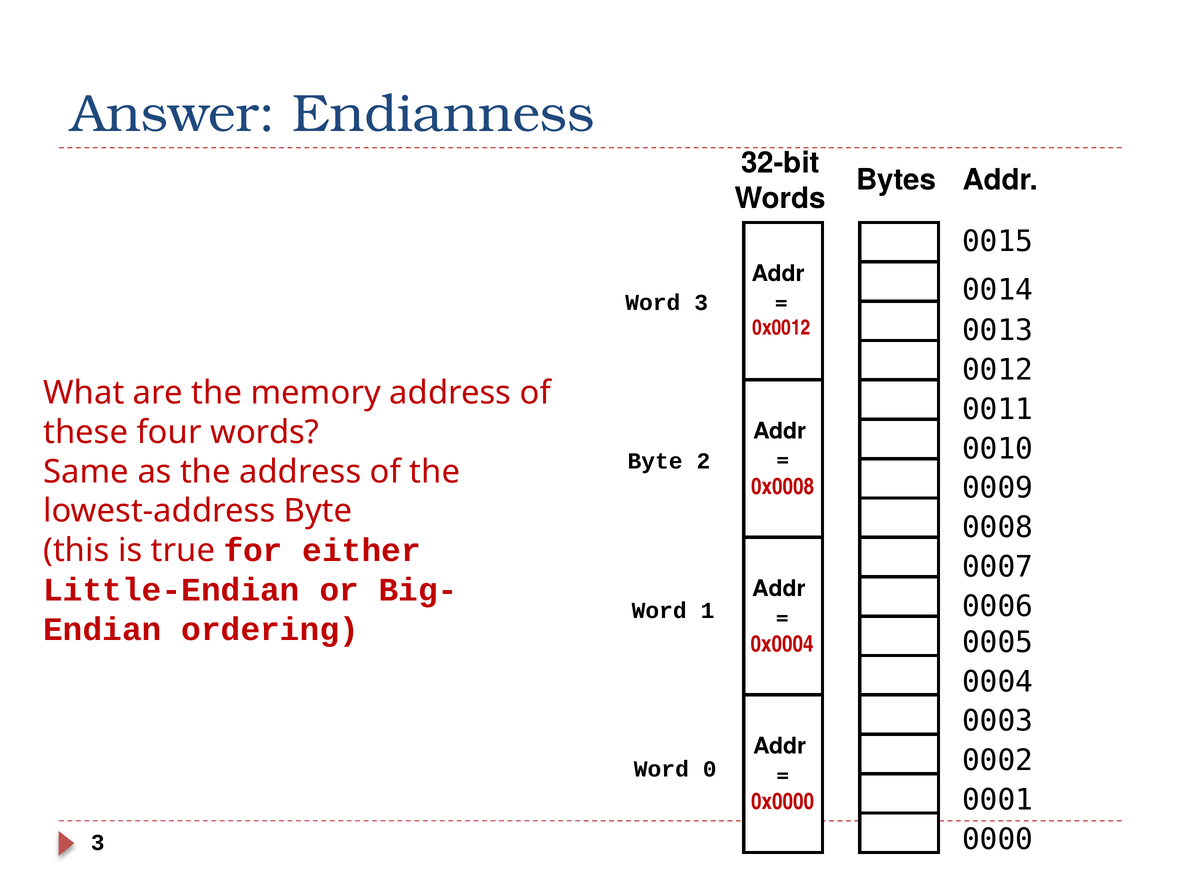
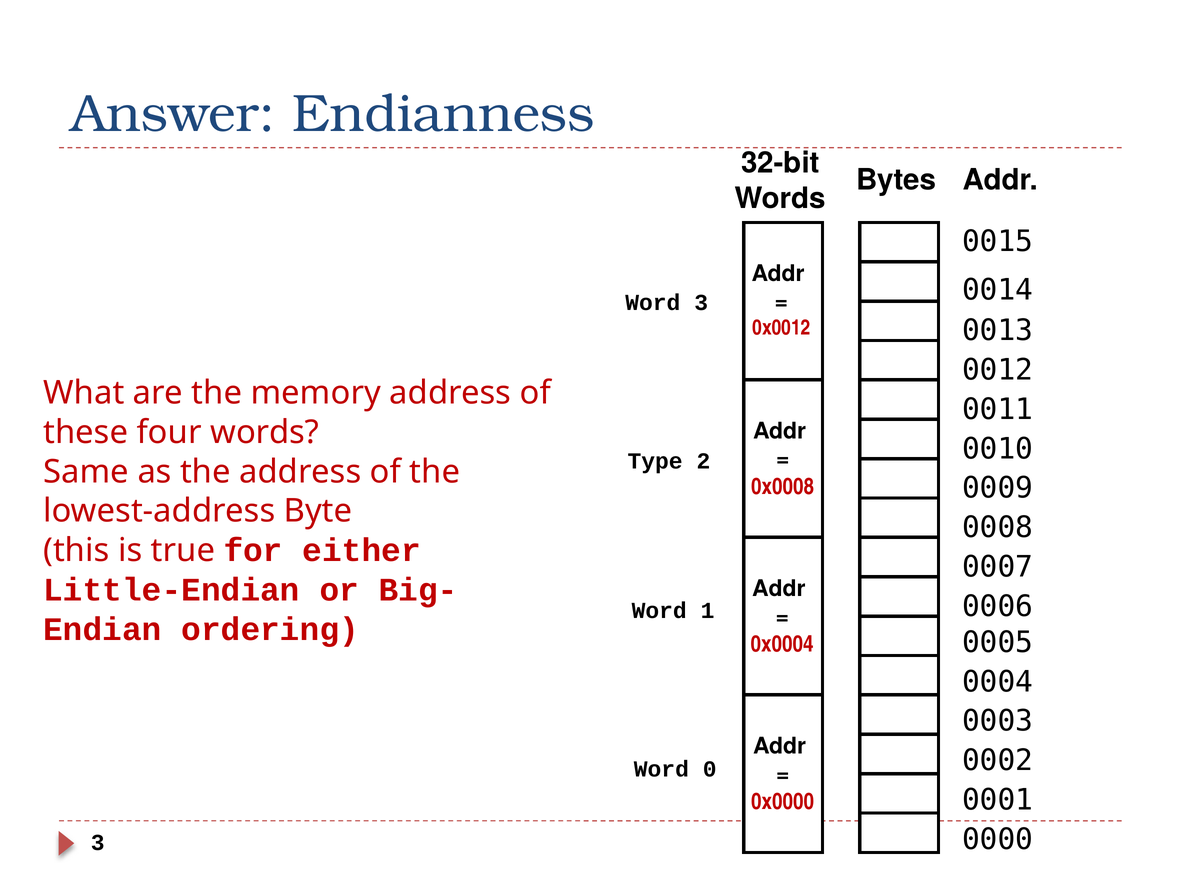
Byte at (655, 461): Byte -> Type
